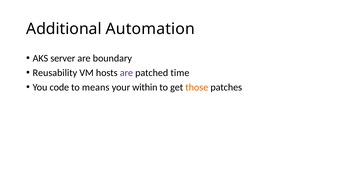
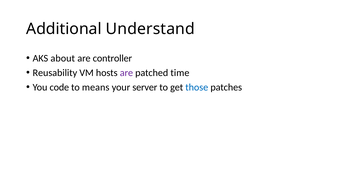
Automation: Automation -> Understand
server: server -> about
boundary: boundary -> controller
within: within -> server
those colour: orange -> blue
